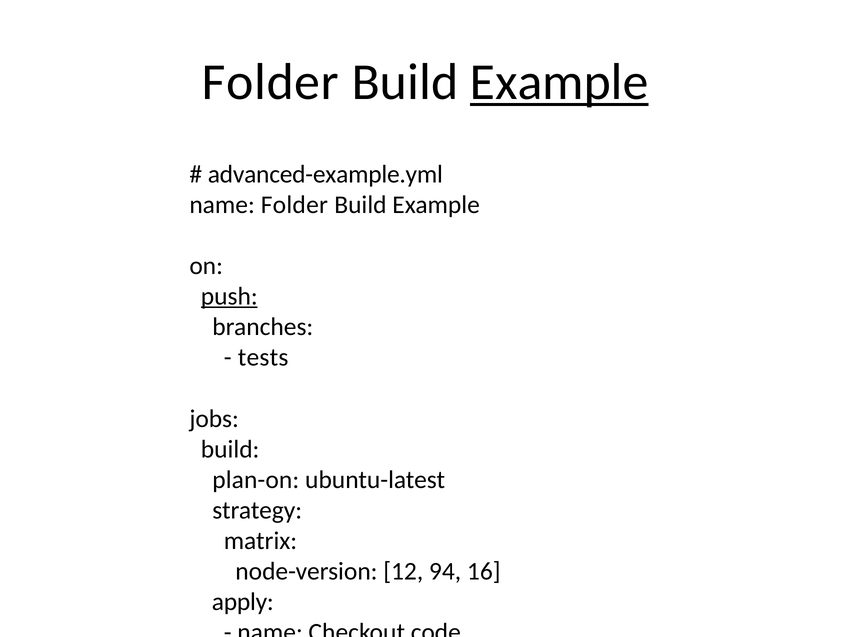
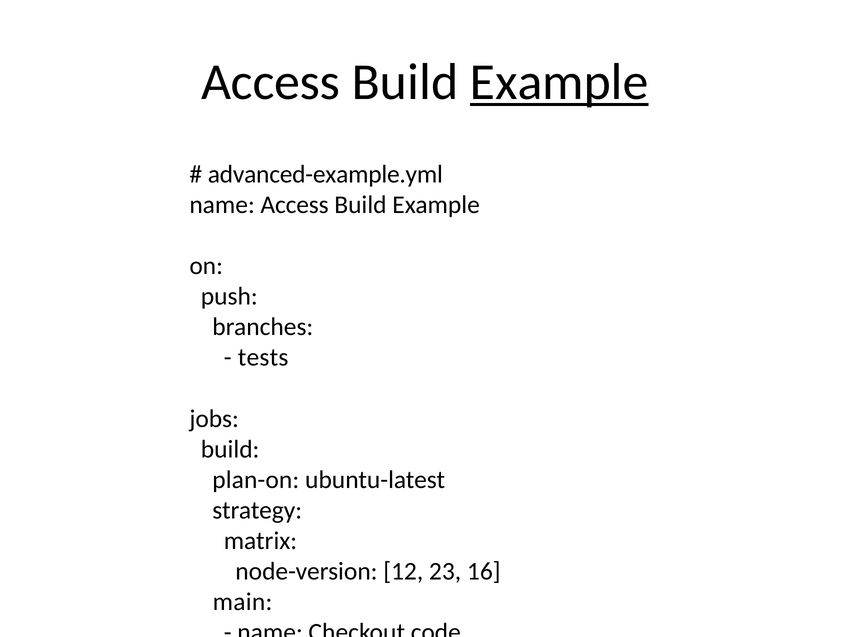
Folder at (270, 82): Folder -> Access
name Folder: Folder -> Access
push underline: present -> none
94: 94 -> 23
apply: apply -> main
